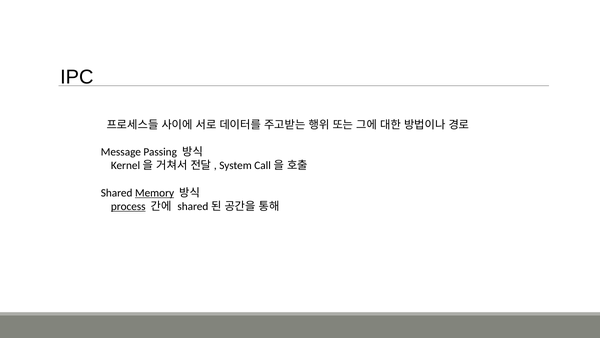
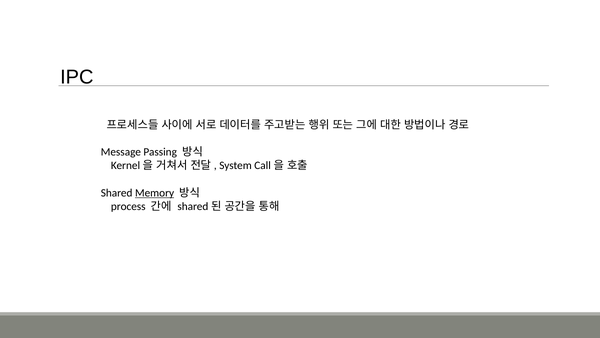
process underline: present -> none
